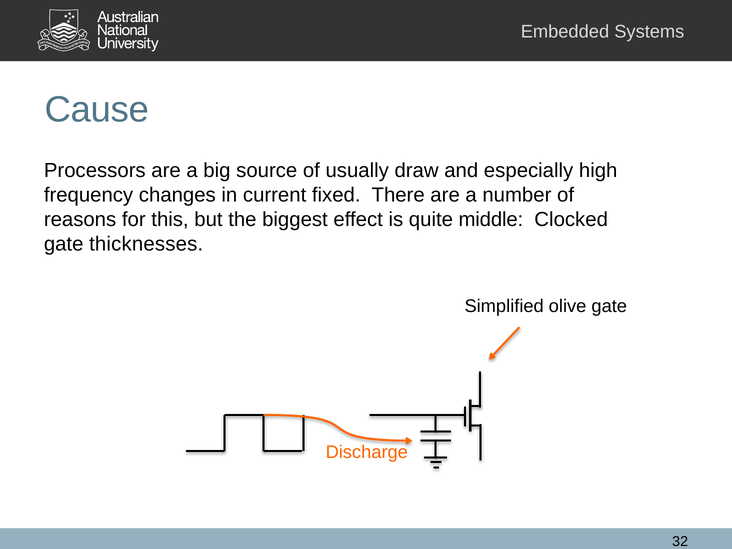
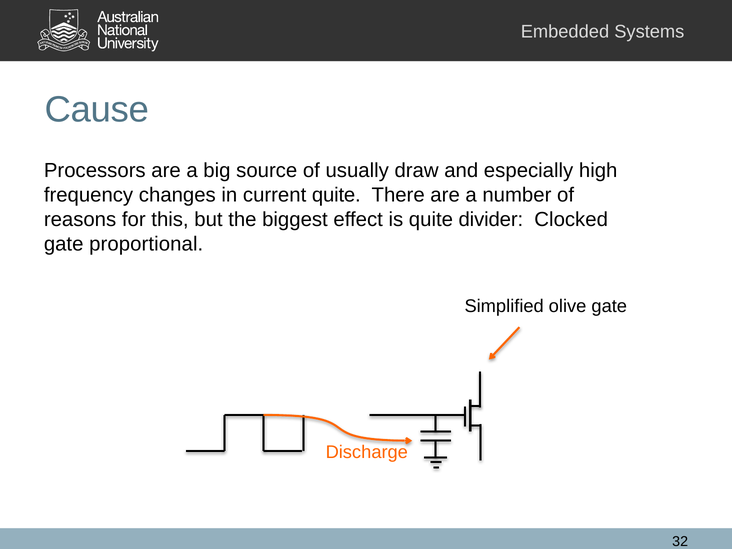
current fixed: fixed -> quite
middle: middle -> divider
thicknesses: thicknesses -> proportional
